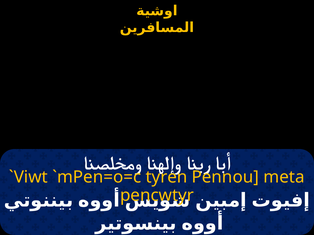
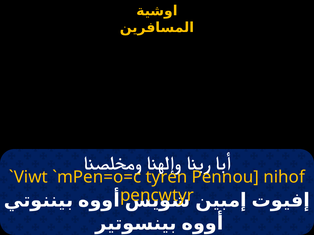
meta: meta -> nihof
